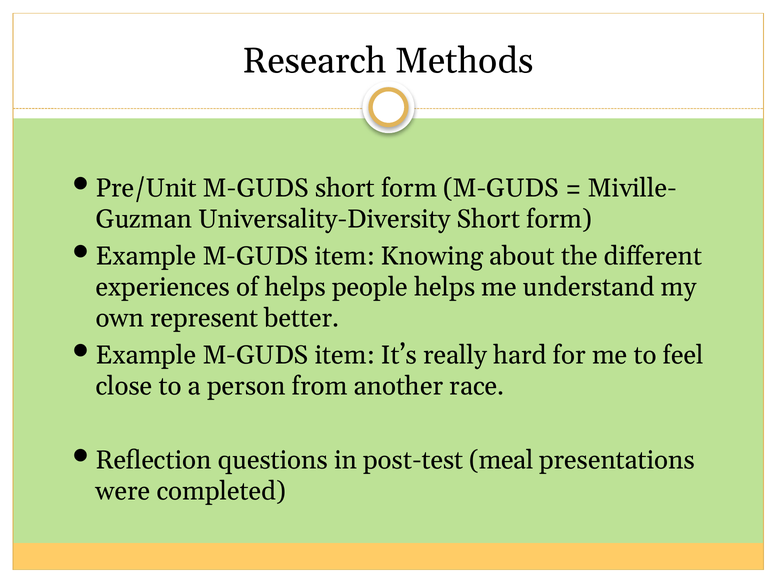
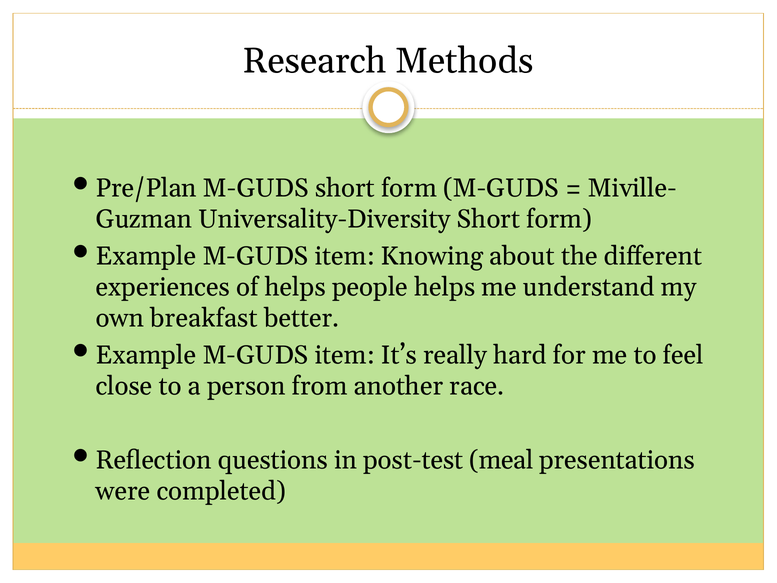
Pre/Unit: Pre/Unit -> Pre/Plan
represent: represent -> breakfast
